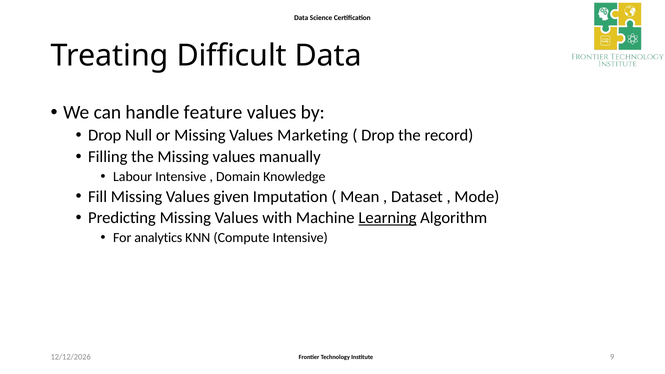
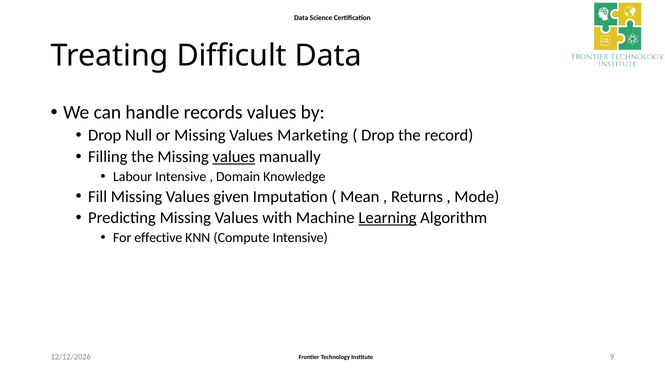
feature: feature -> records
values at (234, 157) underline: none -> present
Dataset: Dataset -> Returns
analytics: analytics -> effective
